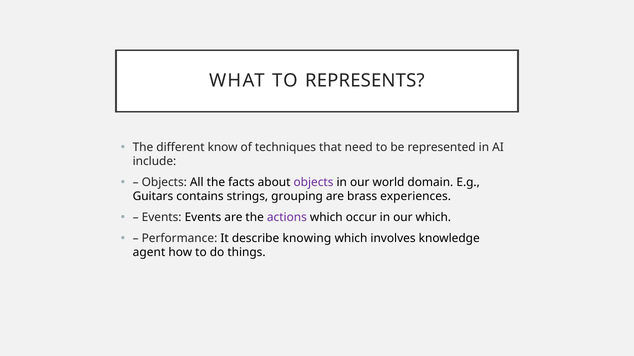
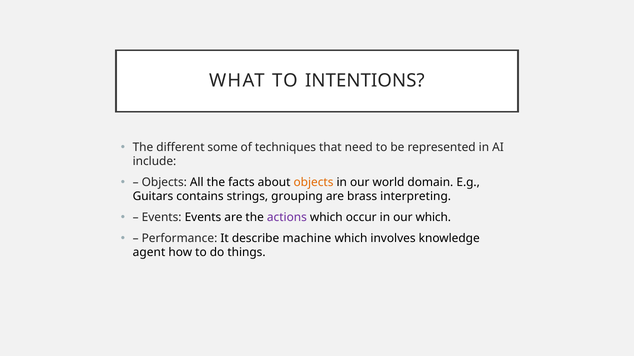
REPRESENTS: REPRESENTS -> INTENTIONS
know: know -> some
objects at (313, 183) colour: purple -> orange
experiences: experiences -> interpreting
knowing: knowing -> machine
